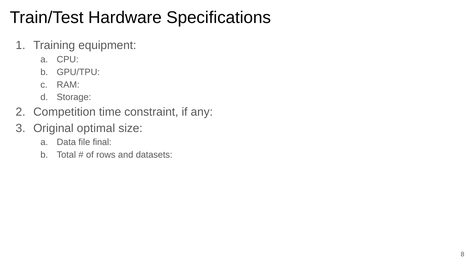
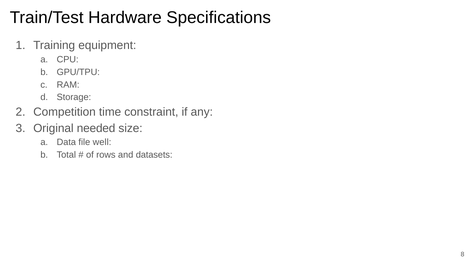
optimal: optimal -> needed
final: final -> well
